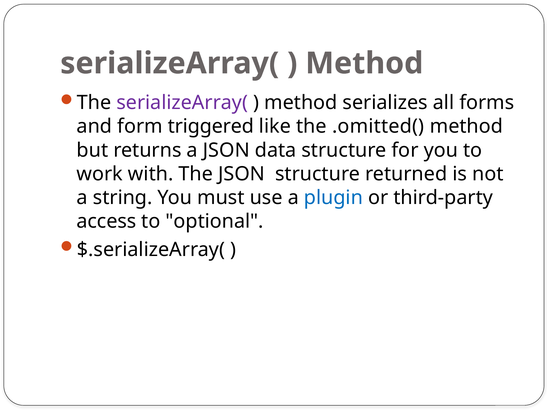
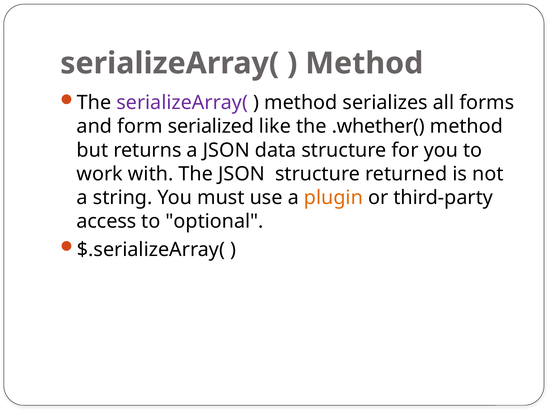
triggered: triggered -> serialized
.omitted(: .omitted( -> .whether(
plugin colour: blue -> orange
